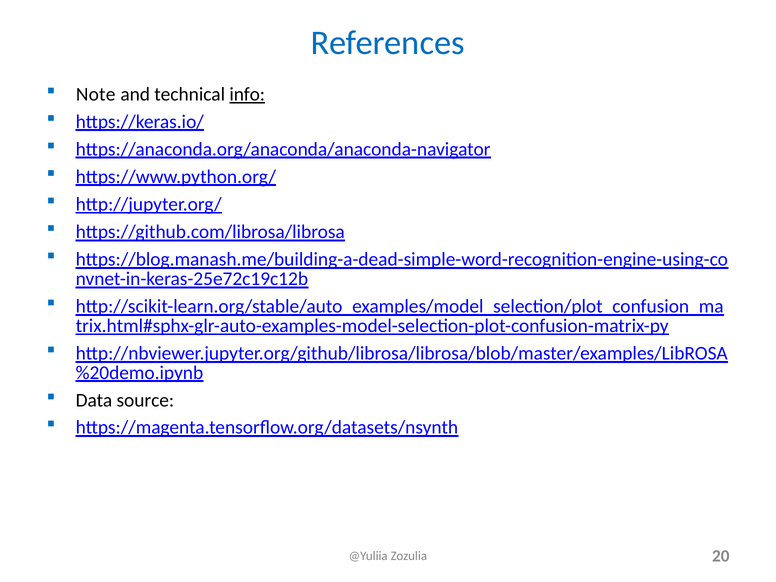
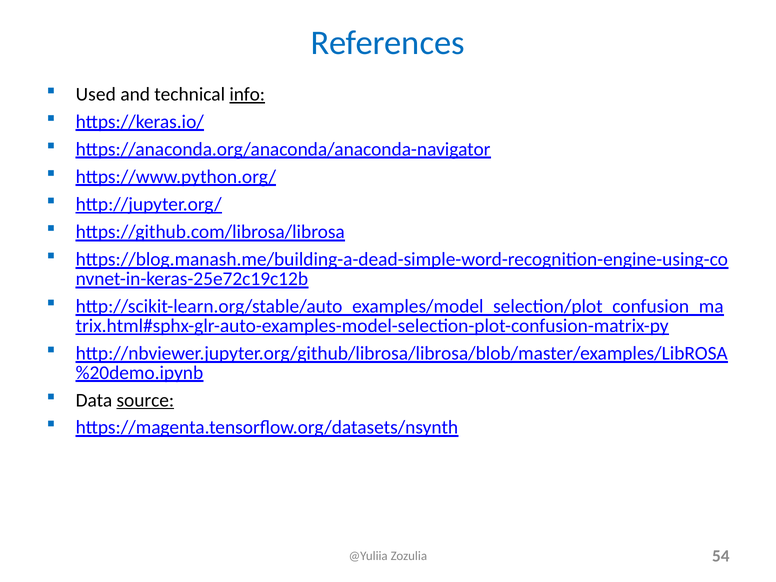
Note: Note -> Used
source underline: none -> present
20: 20 -> 54
